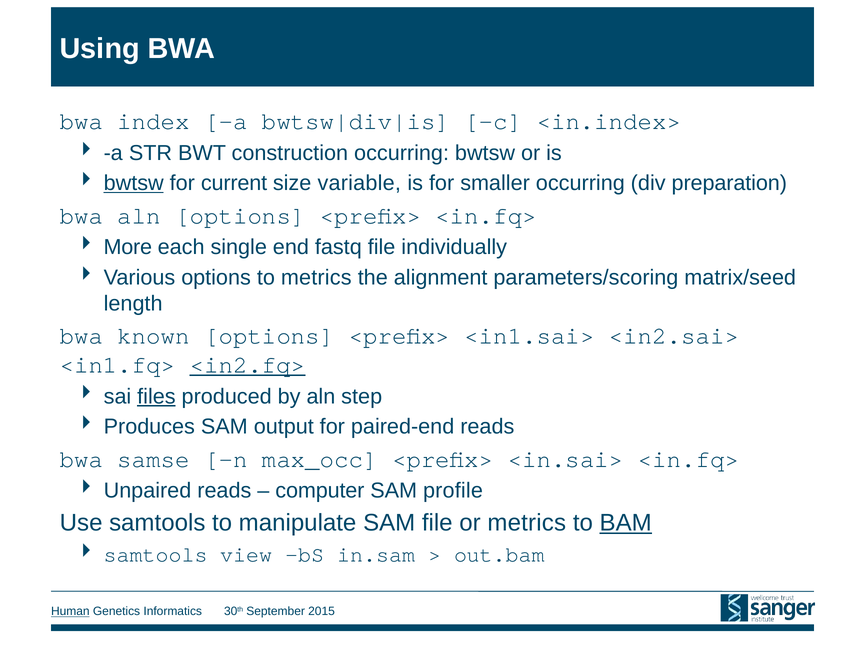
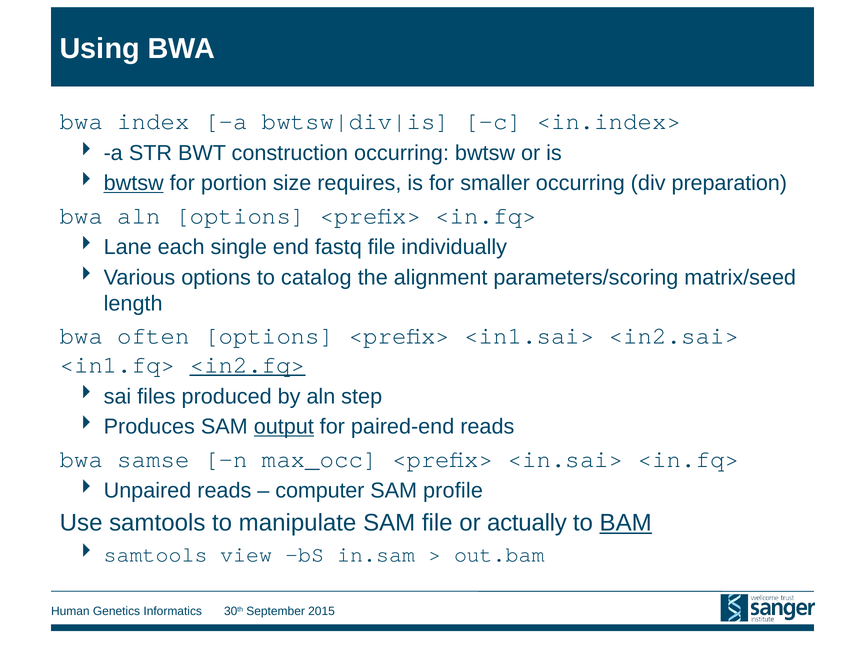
current: current -> portion
variable: variable -> requires
More: More -> Lane
to metrics: metrics -> catalog
known: known -> often
files underline: present -> none
output underline: none -> present
or metrics: metrics -> actually
Human underline: present -> none
